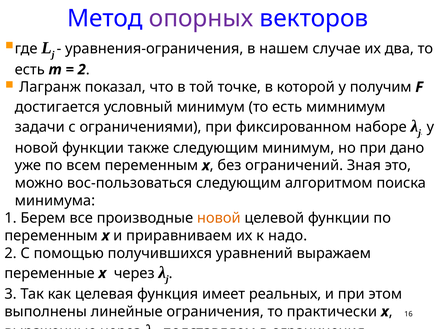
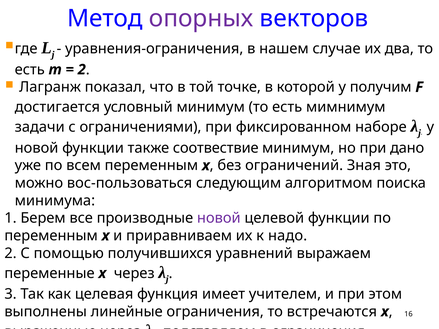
также следующим: следующим -> соотвествие
новой at (219, 218) colour: orange -> purple
реальных: реальных -> учителем
практически: практически -> встречаются
